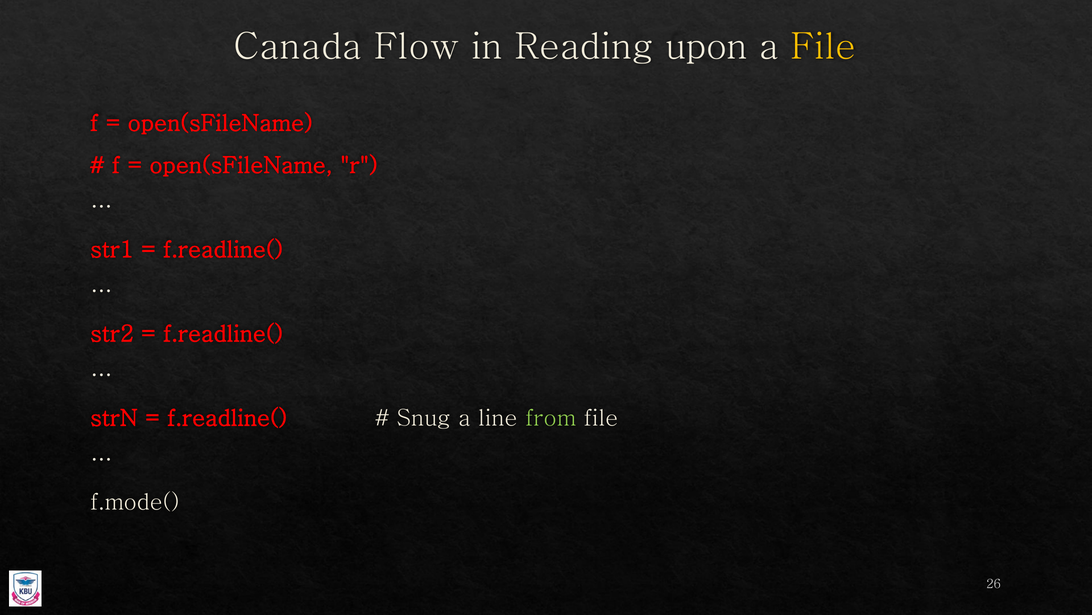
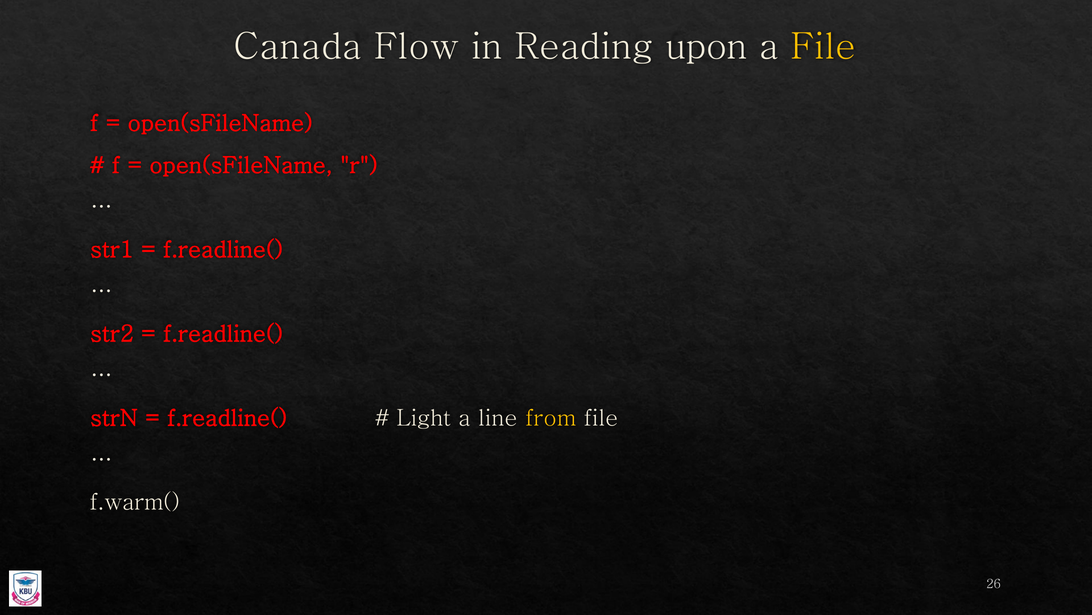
Snug: Snug -> Light
from colour: light green -> yellow
f.mode(: f.mode( -> f.warm(
